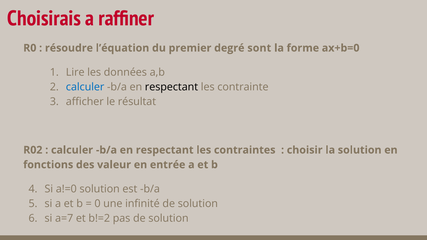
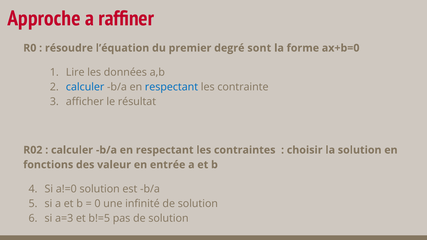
Choisirais: Choisirais -> Approche
respectant at (171, 87) colour: black -> blue
a=7: a=7 -> a=3
b!=2: b!=2 -> b!=5
